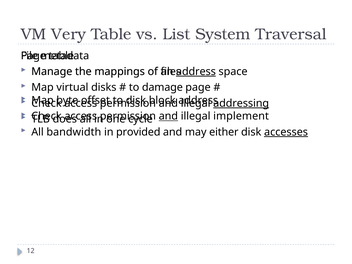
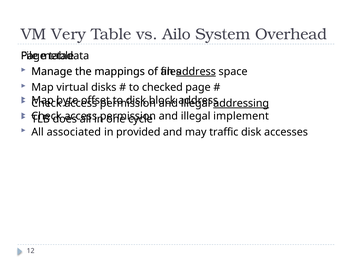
List: List -> Ailo
Traversal: Traversal -> Overhead
damage: damage -> checked
and at (168, 116) underline: present -> none
bandwidth: bandwidth -> associated
either: either -> traffic
accesses underline: present -> none
